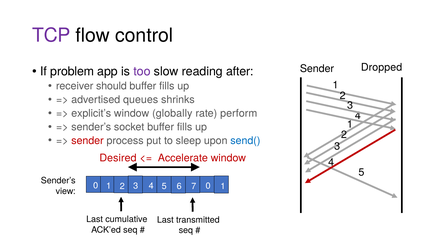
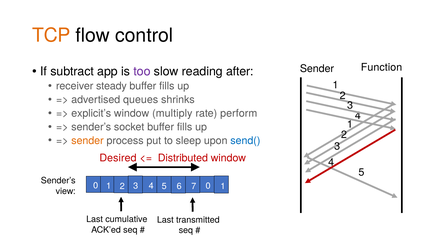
TCP colour: purple -> orange
Dropped: Dropped -> Function
problem: problem -> subtract
should: should -> steady
globally: globally -> multiply
sender at (87, 141) colour: red -> orange
Accelerate: Accelerate -> Distributed
